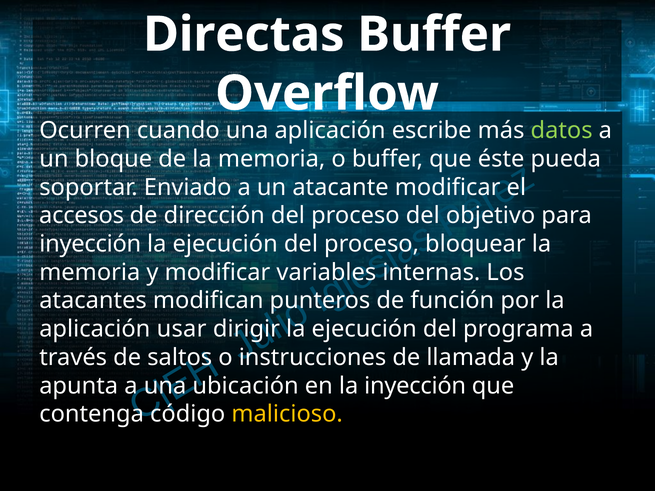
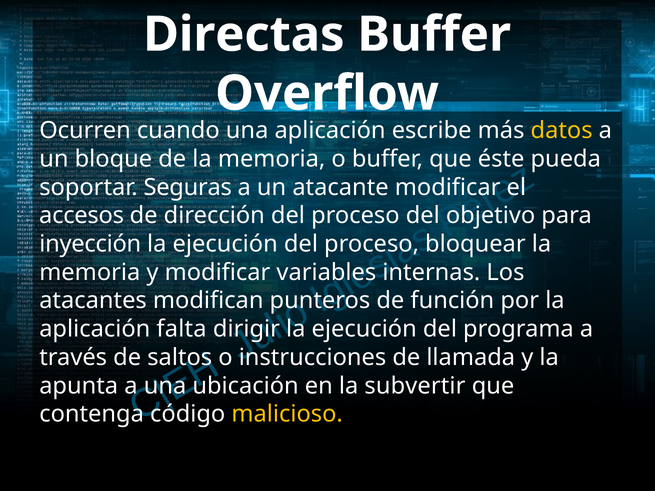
datos colour: light green -> yellow
Enviado: Enviado -> Seguras
usar: usar -> falta
la inyección: inyección -> subvertir
